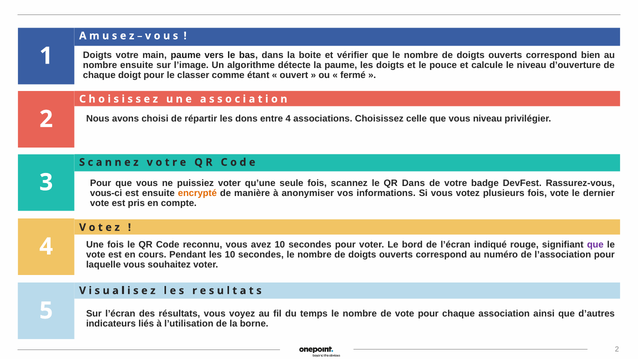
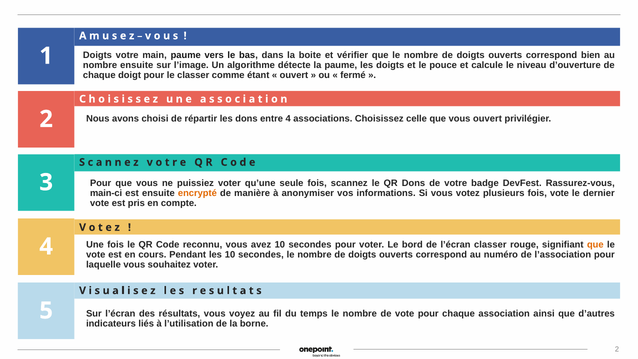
vous niveau: niveau -> ouvert
QR Dans: Dans -> Dons
vous-ci: vous-ci -> main-ci
l’écran indiqué: indiqué -> classer
que at (595, 245) colour: purple -> orange
